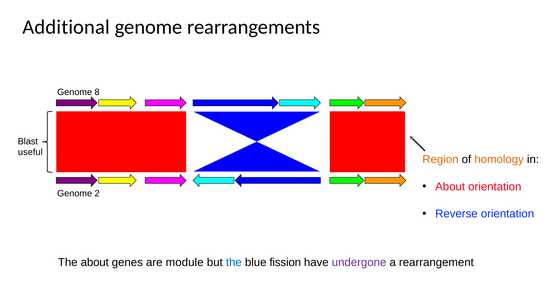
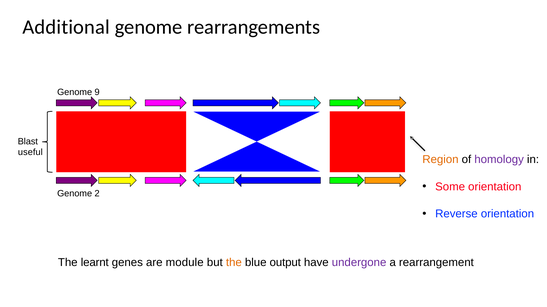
8: 8 -> 9
homology colour: orange -> purple
About at (450, 187): About -> Some
The about: about -> learnt
the at (234, 263) colour: blue -> orange
fission: fission -> output
